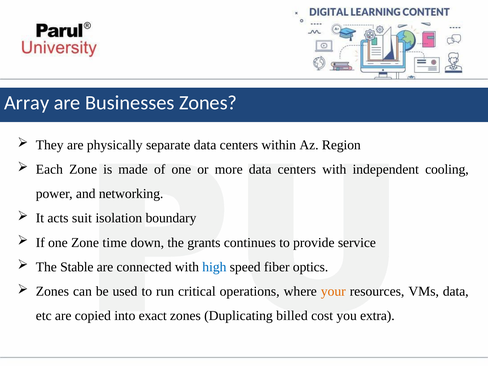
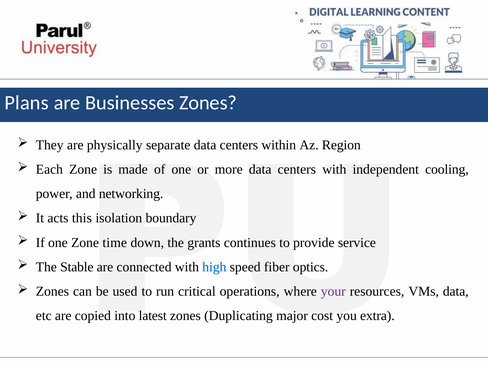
Array: Array -> Plans
suit: suit -> this
your colour: orange -> purple
exact: exact -> latest
billed: billed -> major
